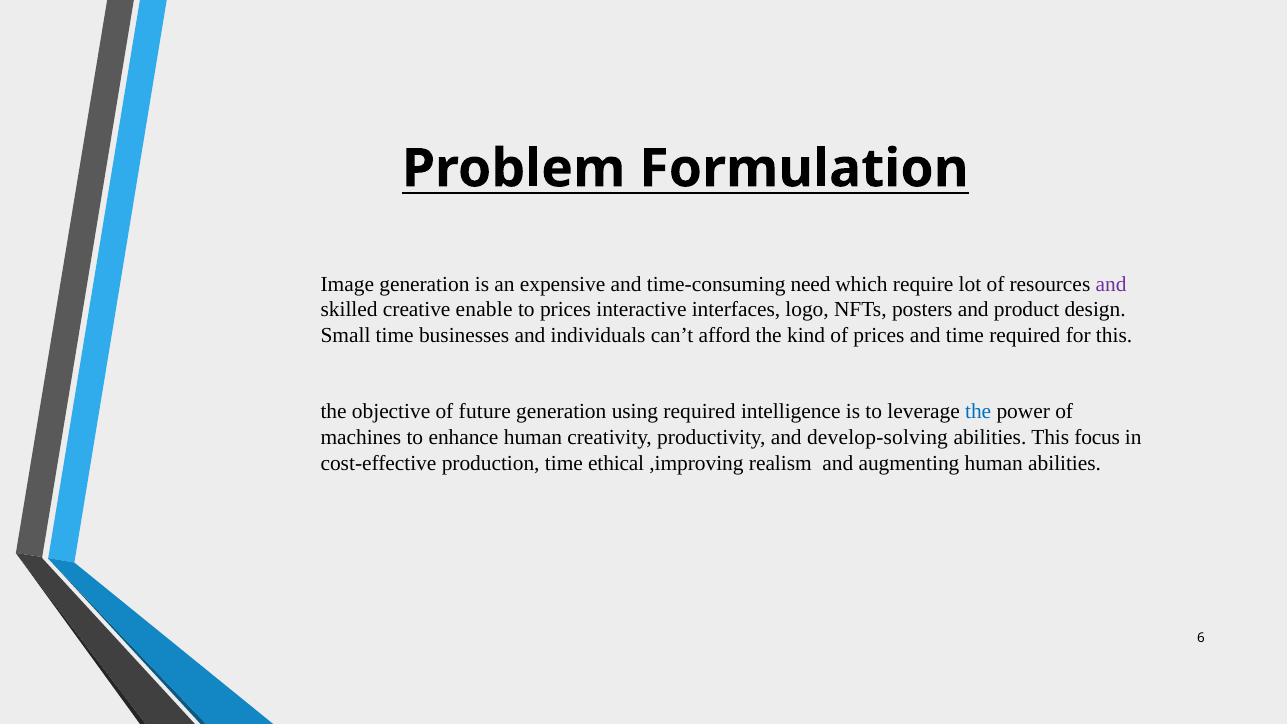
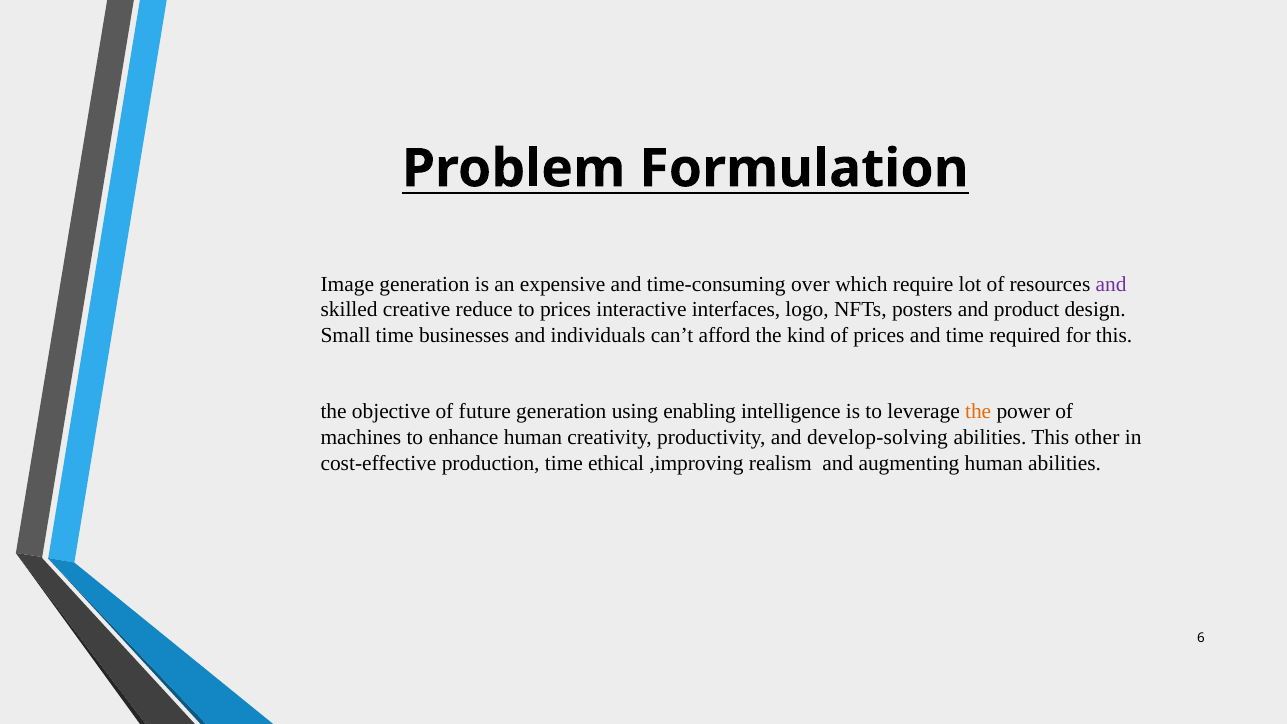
need: need -> over
enable: enable -> reduce
using required: required -> enabling
the at (978, 412) colour: blue -> orange
focus: focus -> other
